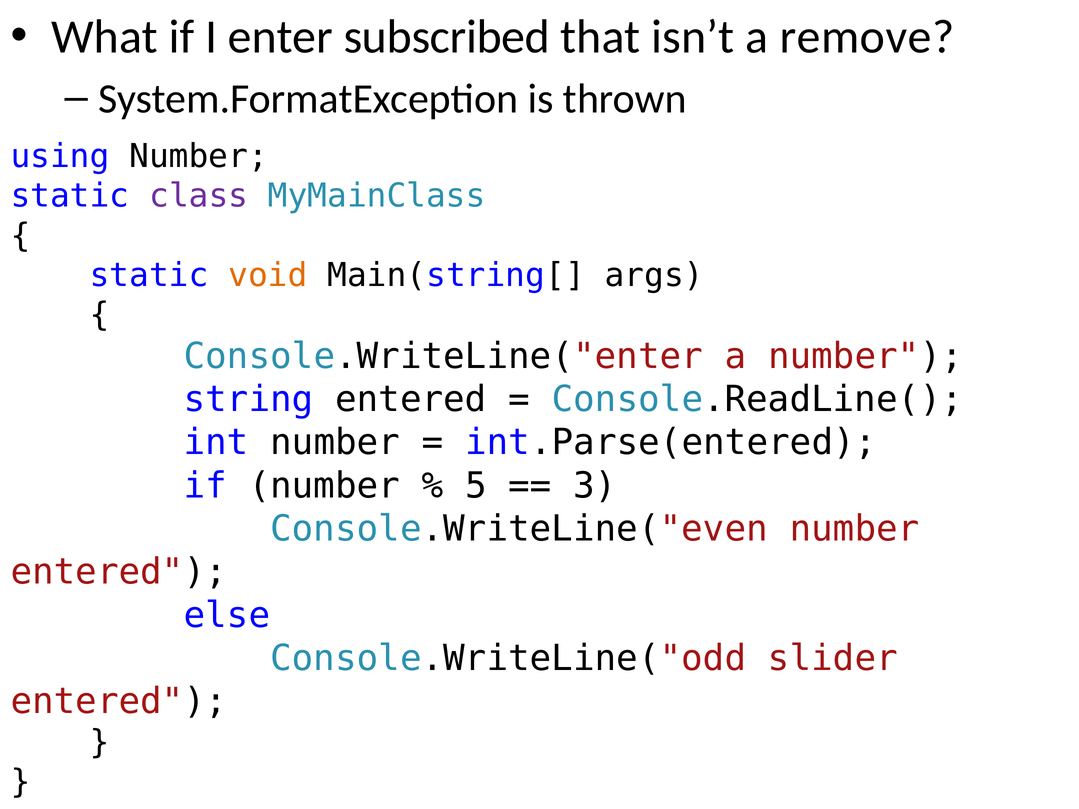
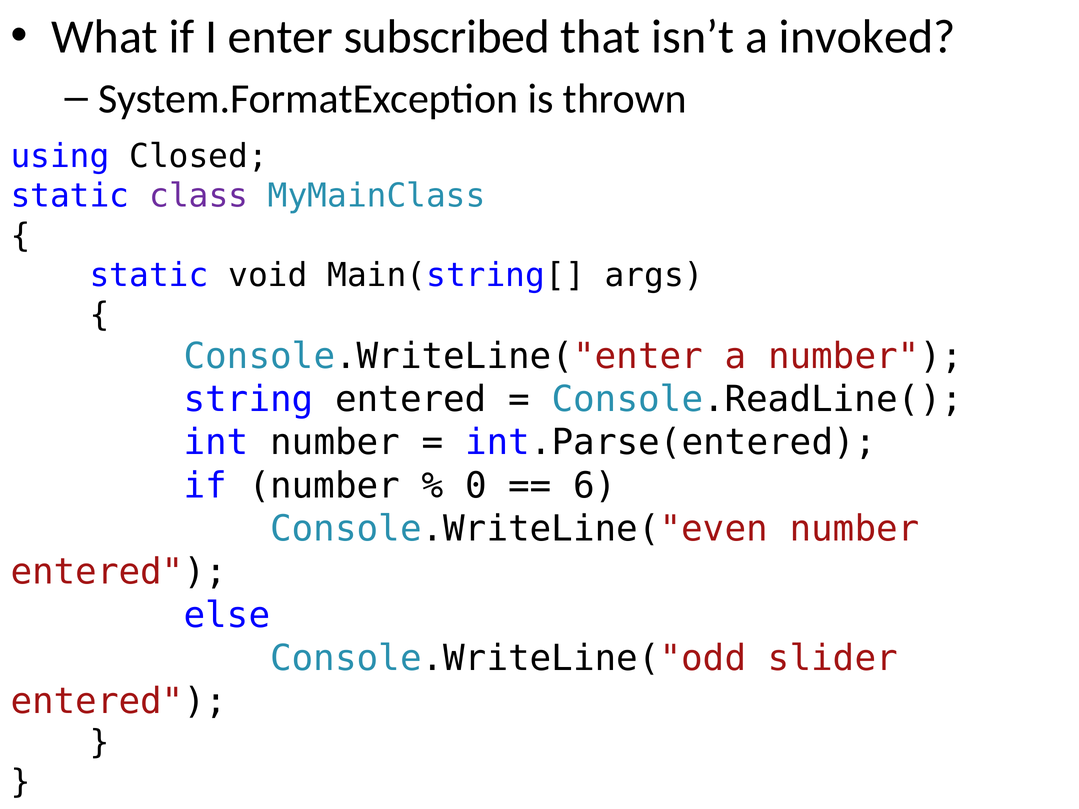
remove: remove -> invoked
using Number: Number -> Closed
void colour: orange -> black
5: 5 -> 0
3: 3 -> 6
